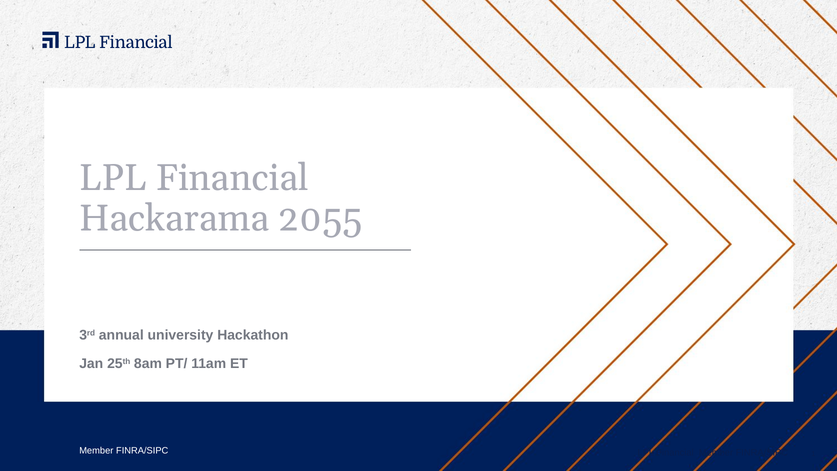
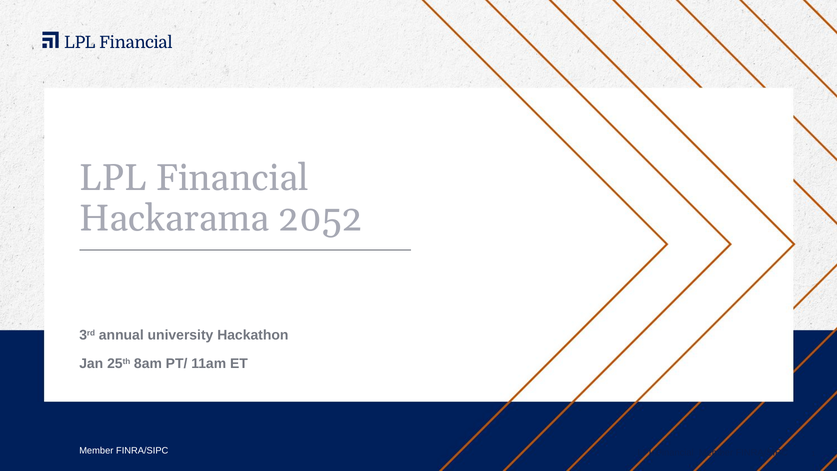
2055: 2055 -> 2052
